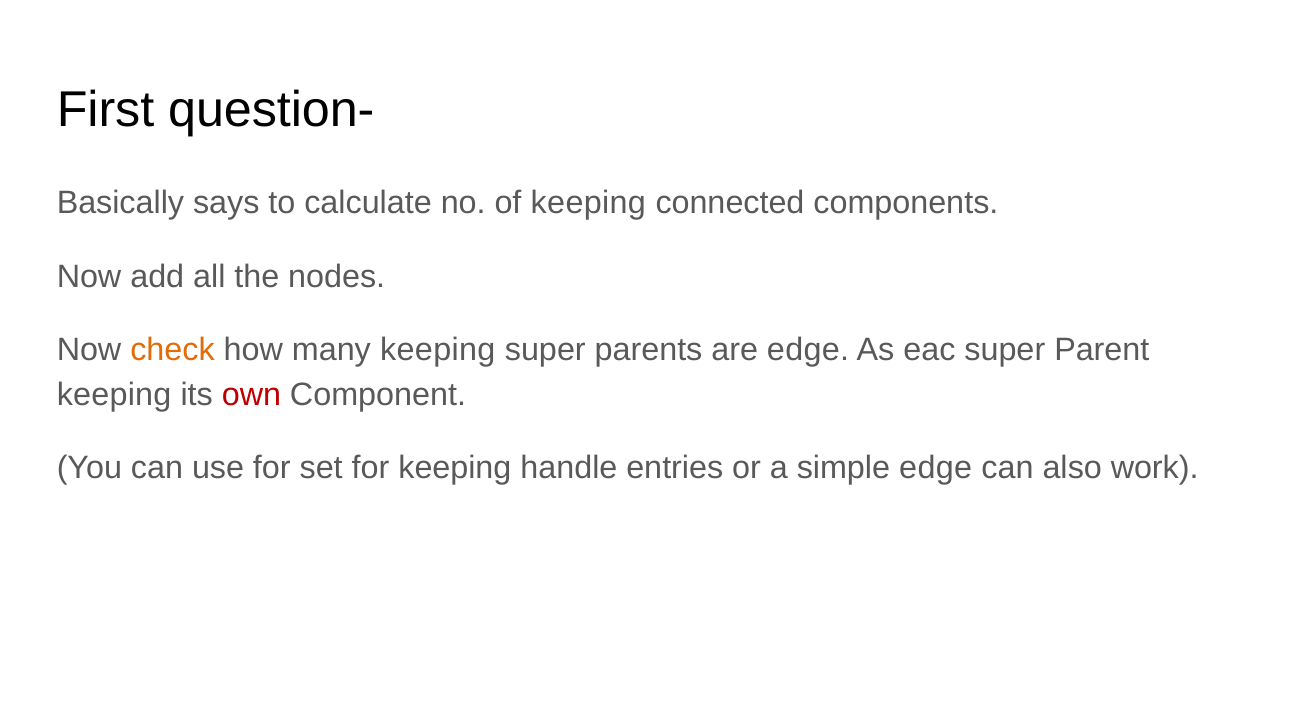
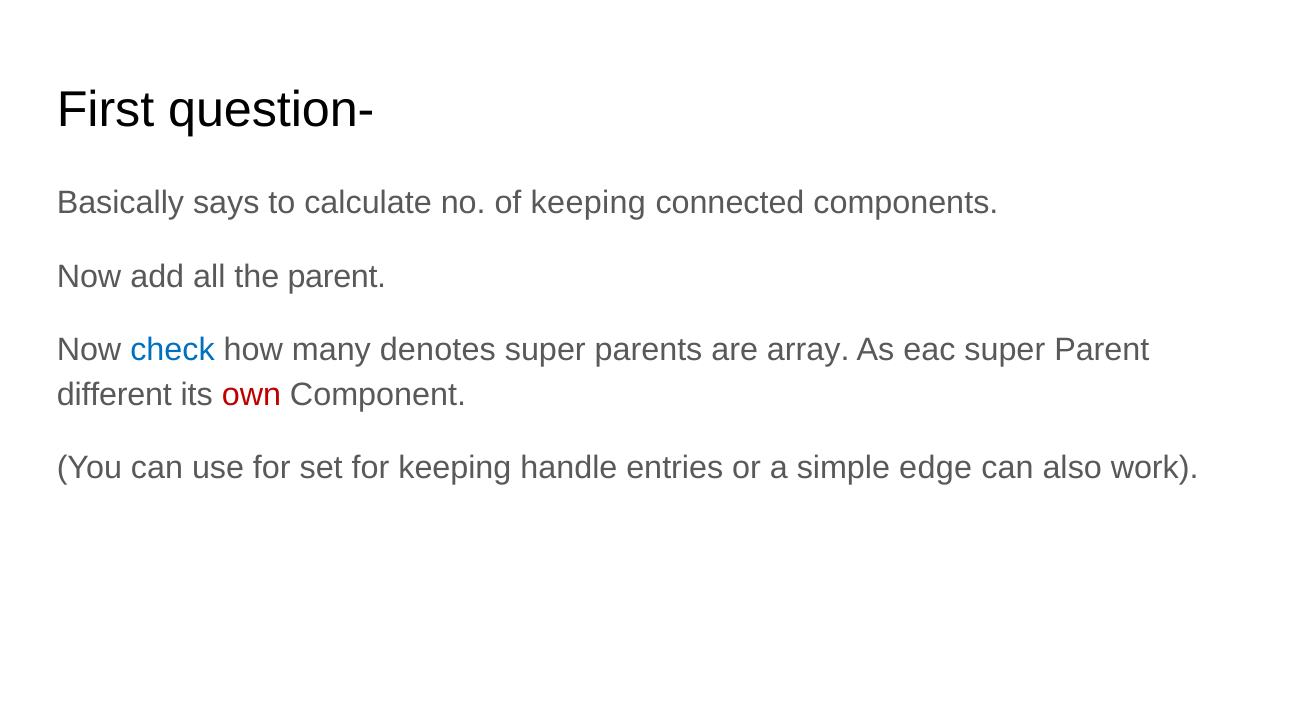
the nodes: nodes -> parent
check colour: orange -> blue
many keeping: keeping -> denotes
are edge: edge -> array
keeping at (114, 395): keeping -> different
